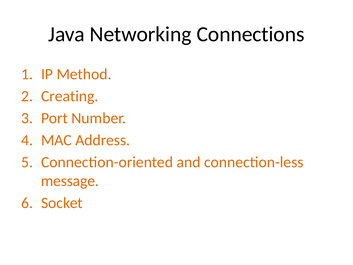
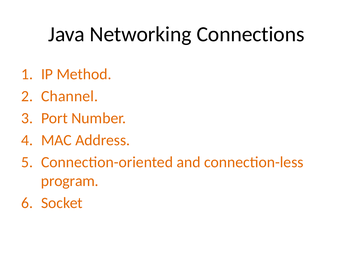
Creating: Creating -> Channel
message: message -> program
